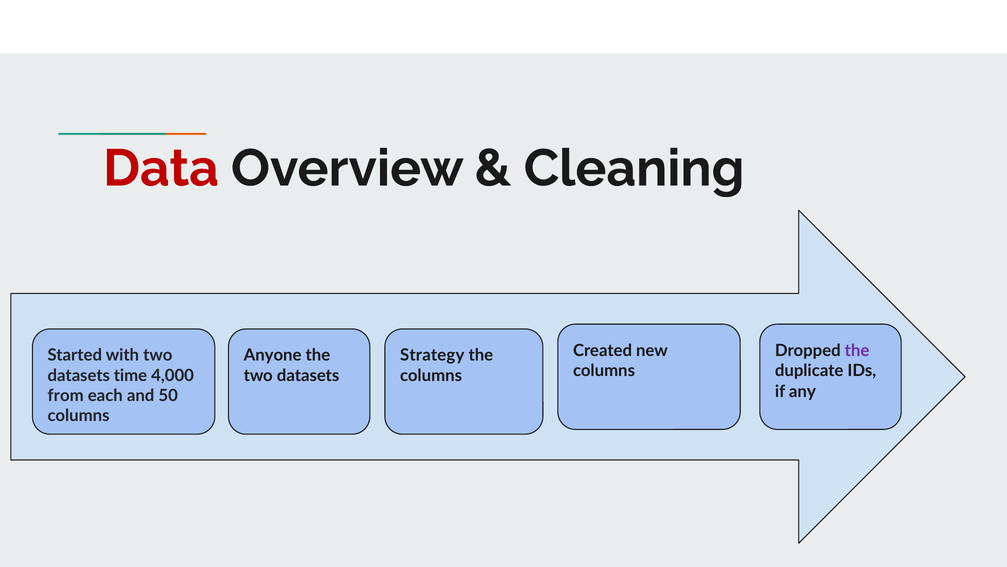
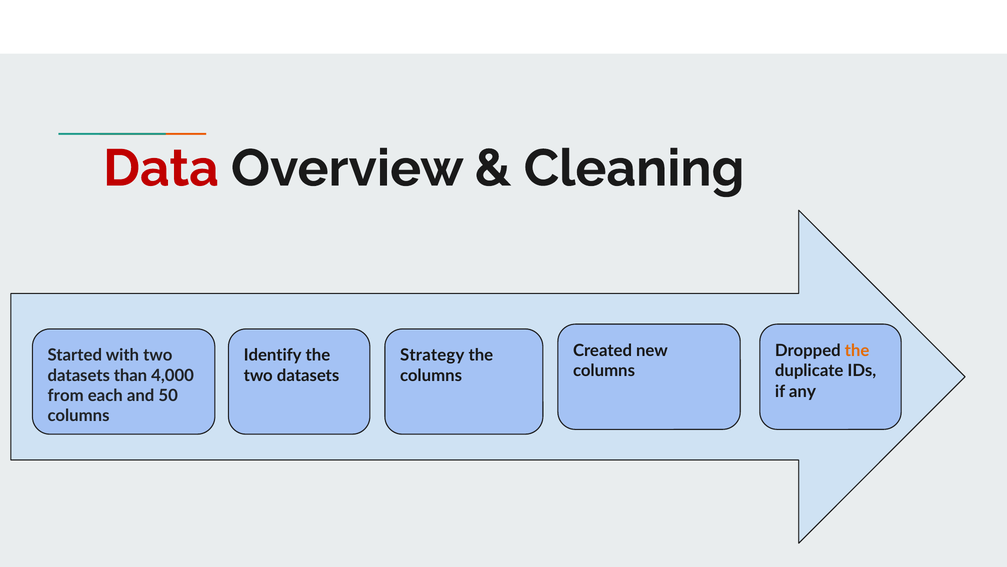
the at (857, 350) colour: purple -> orange
Anyone: Anyone -> Identify
time: time -> than
